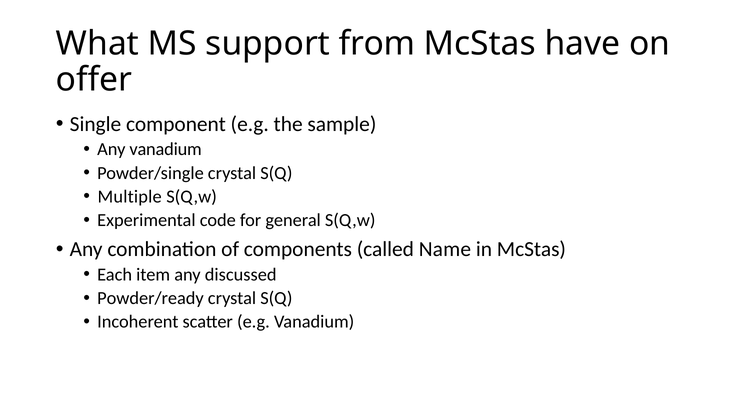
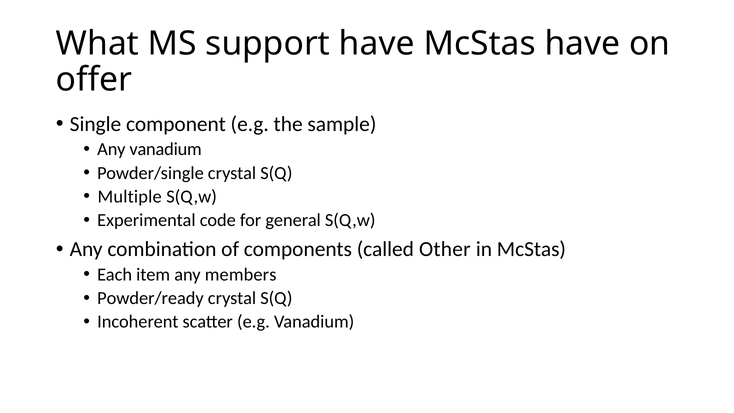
support from: from -> have
Name: Name -> Other
discussed: discussed -> members
